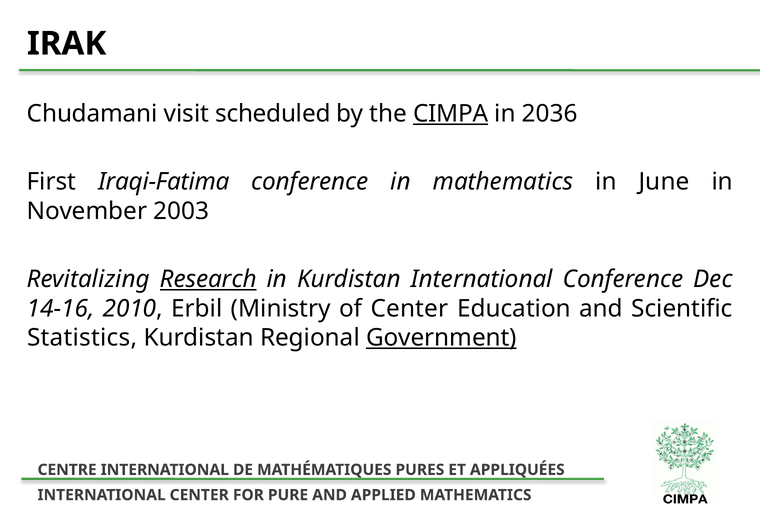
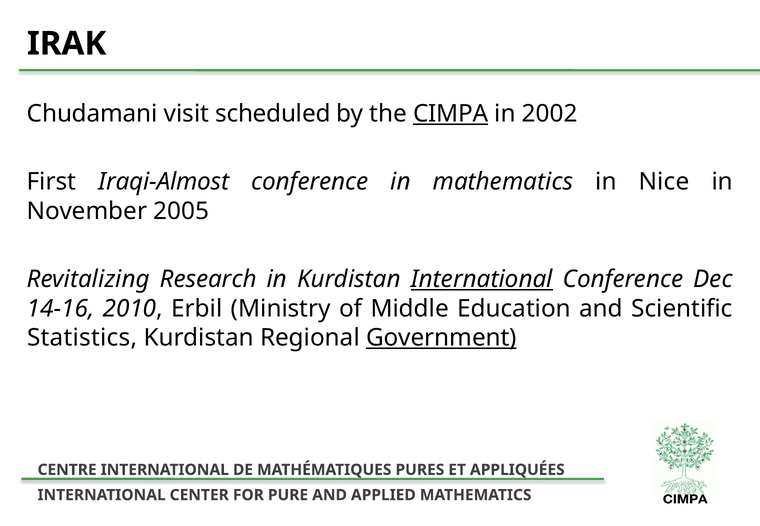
2036: 2036 -> 2002
Iraqi-Fatima: Iraqi-Fatima -> Iraqi-Almost
June: June -> Nice
2003: 2003 -> 2005
Research underline: present -> none
International at (482, 279) underline: none -> present
of Center: Center -> Middle
